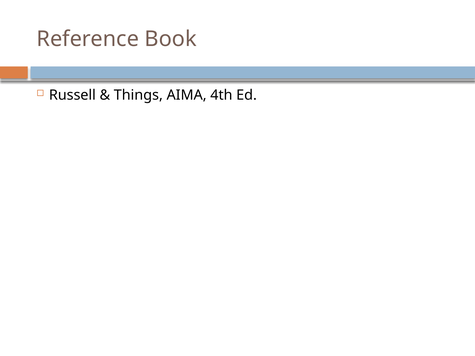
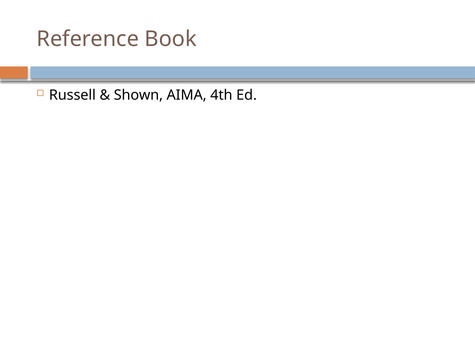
Things: Things -> Shown
